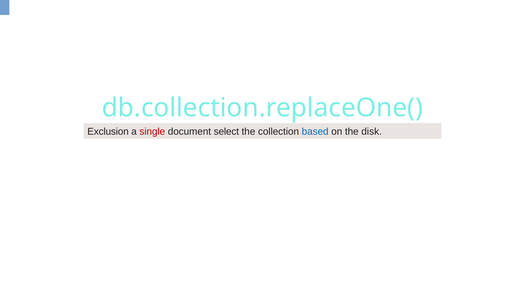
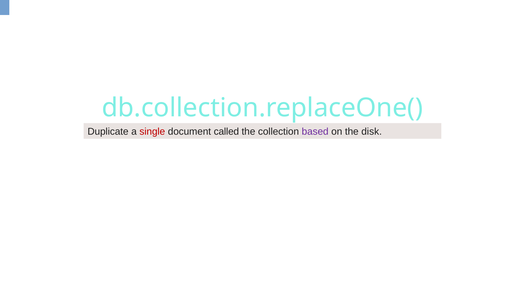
Exclusion: Exclusion -> Duplicate
select: select -> called
based colour: blue -> purple
